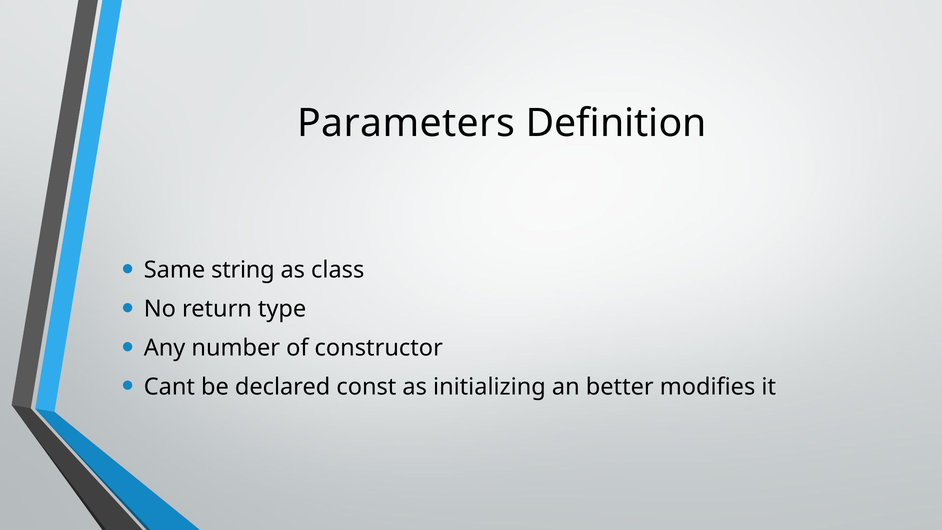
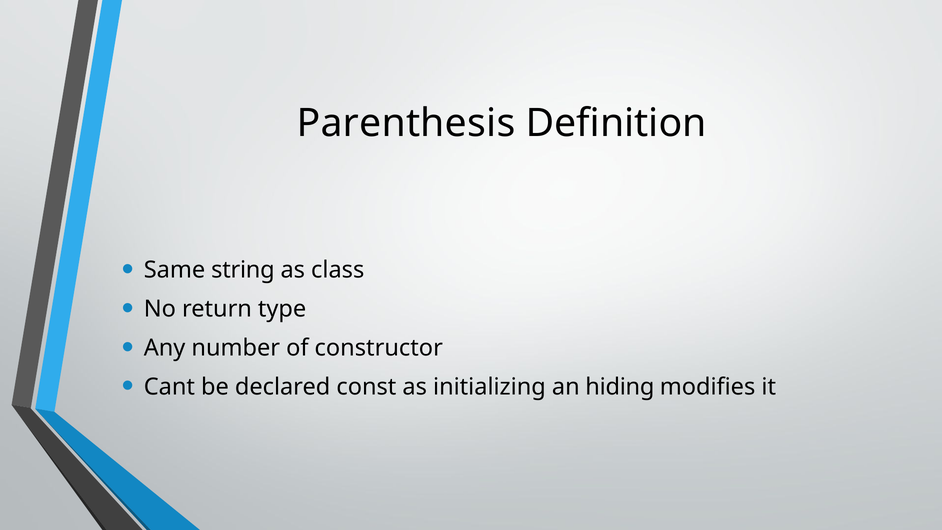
Parameters: Parameters -> Parenthesis
better: better -> hiding
